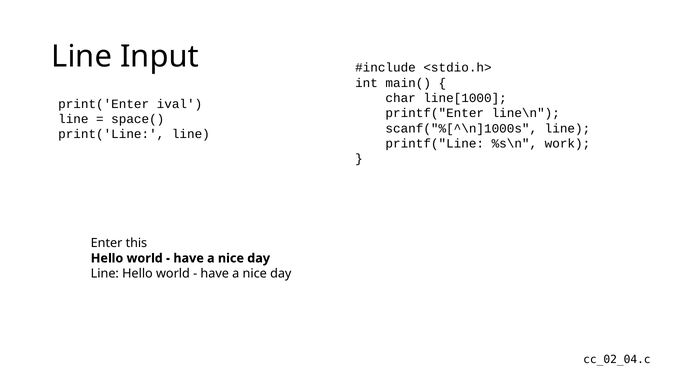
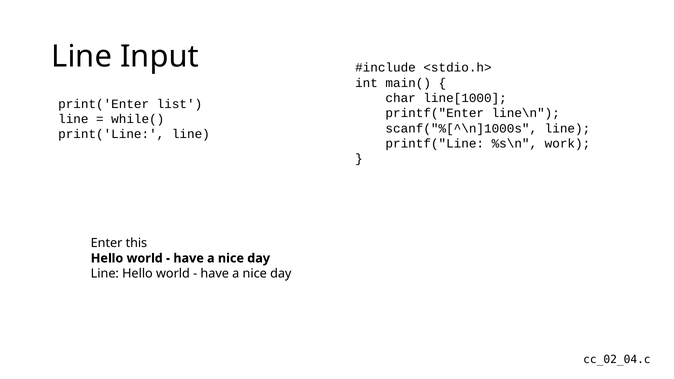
ival: ival -> list
space(: space( -> while(
